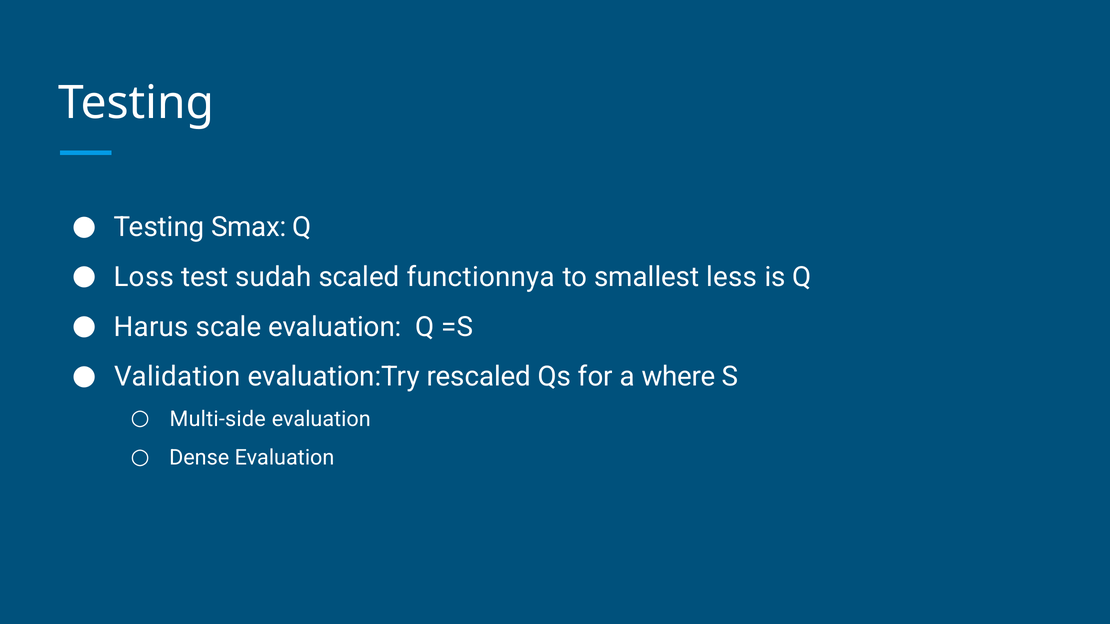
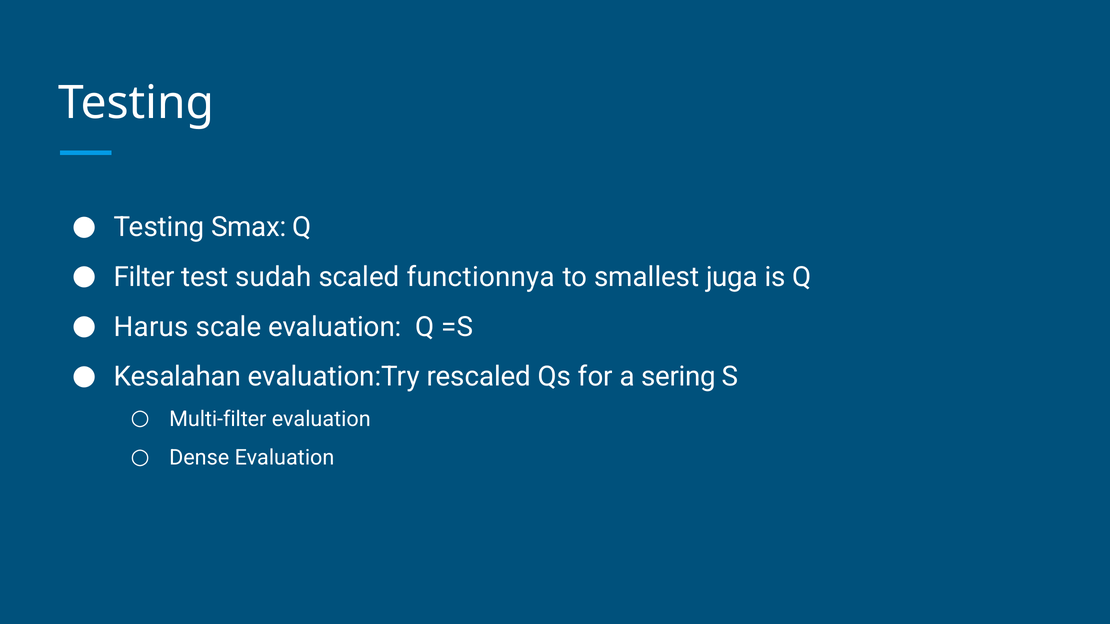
Loss: Loss -> Filter
less: less -> juga
Validation: Validation -> Kesalahan
where: where -> sering
Multi-side: Multi-side -> Multi-filter
